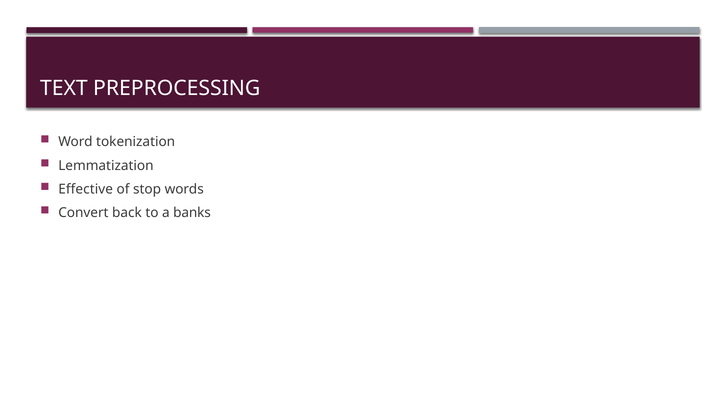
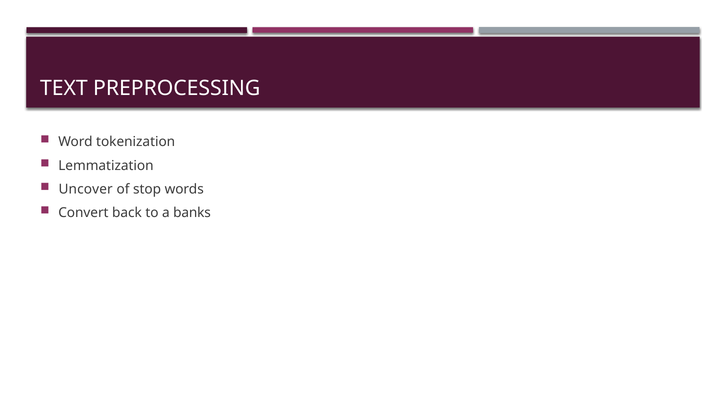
Effective: Effective -> Uncover
